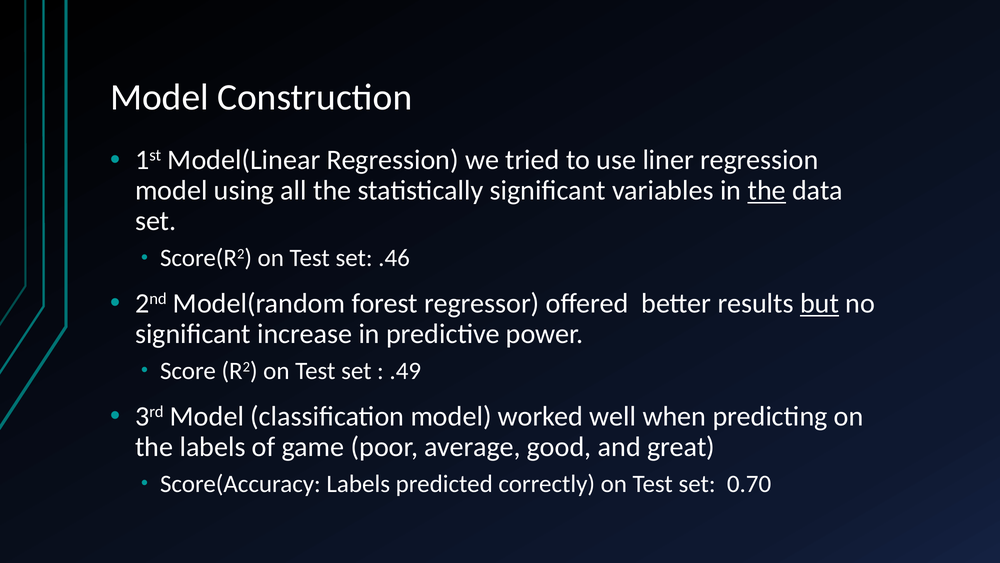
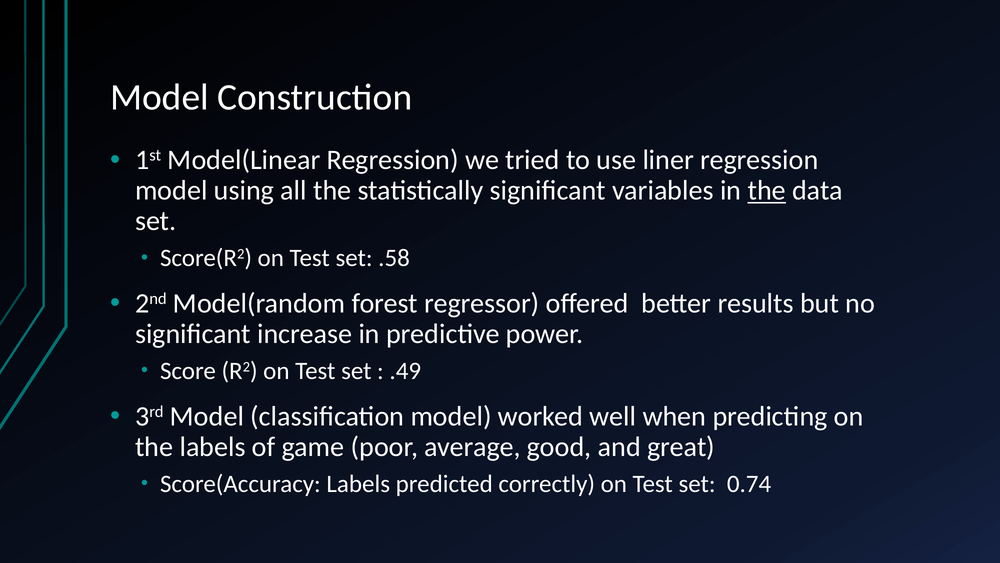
.46: .46 -> .58
but underline: present -> none
0.70: 0.70 -> 0.74
